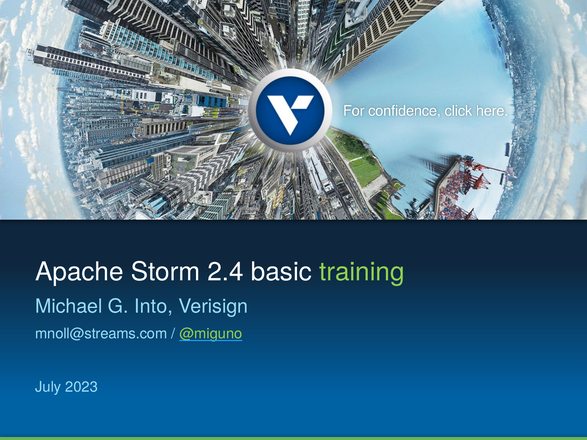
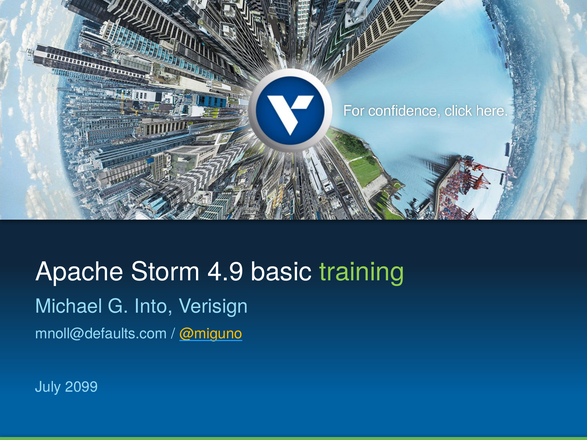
2.4: 2.4 -> 4.9
mnoll@streams.com: mnoll@streams.com -> mnoll@defaults.com
@miguno colour: light green -> yellow
2023: 2023 -> 2099
